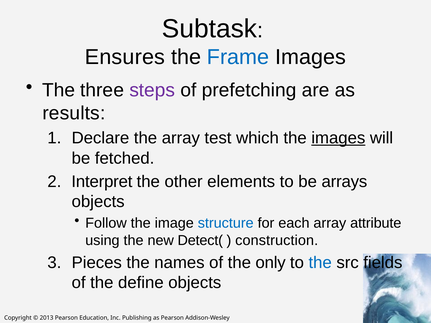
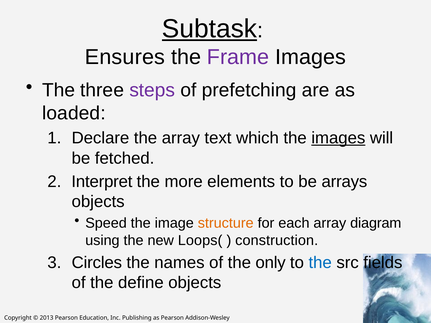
Subtask underline: none -> present
Frame colour: blue -> purple
results: results -> loaded
test: test -> text
other: other -> more
Follow: Follow -> Speed
structure colour: blue -> orange
attribute: attribute -> diagram
Detect(: Detect( -> Loops(
Pieces: Pieces -> Circles
